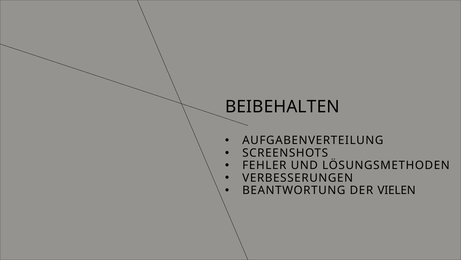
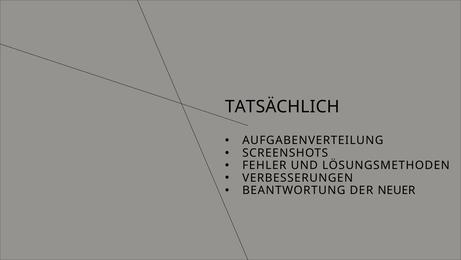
BEIBEHALTEN: BEIBEHALTEN -> TATSÄCHLICH
VIELEN: VIELEN -> NEUER
